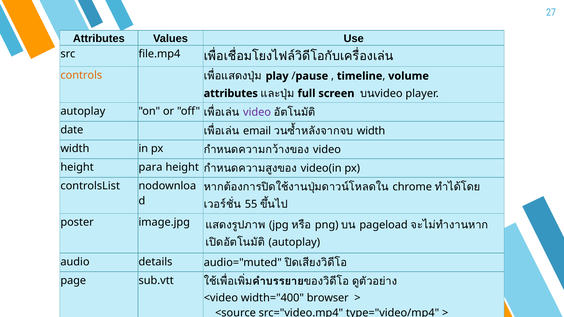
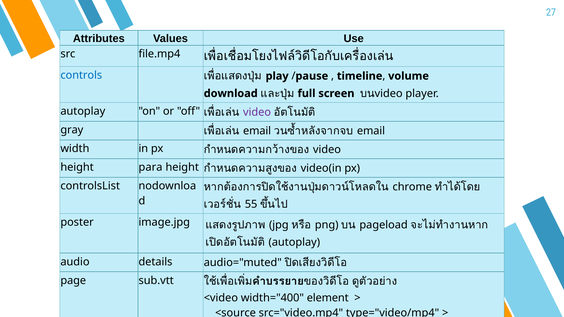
controls colour: orange -> blue
attributes at (231, 94): attributes -> download
date: date -> gray
width at (371, 131): width -> email
browser: browser -> element
